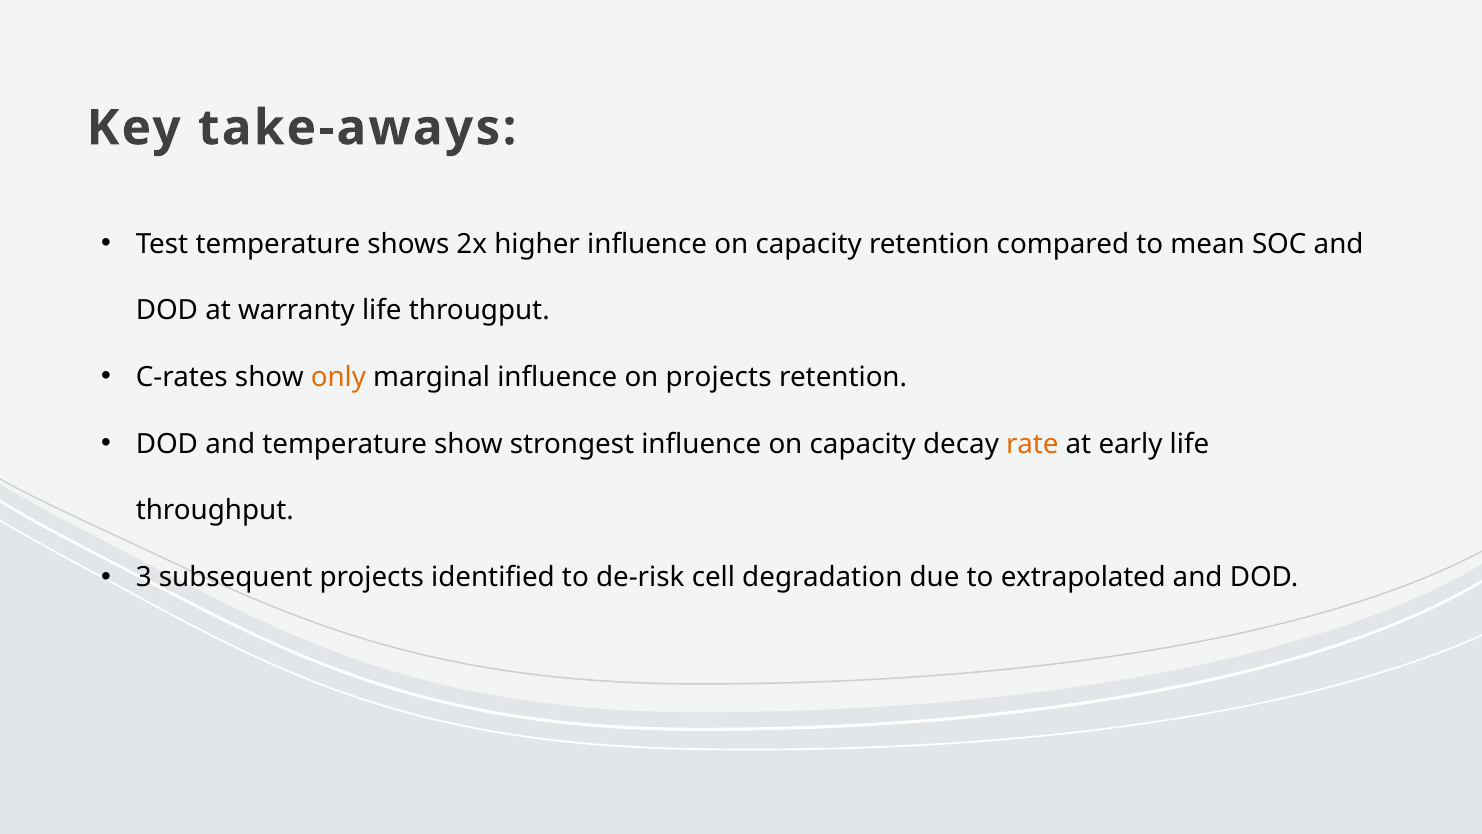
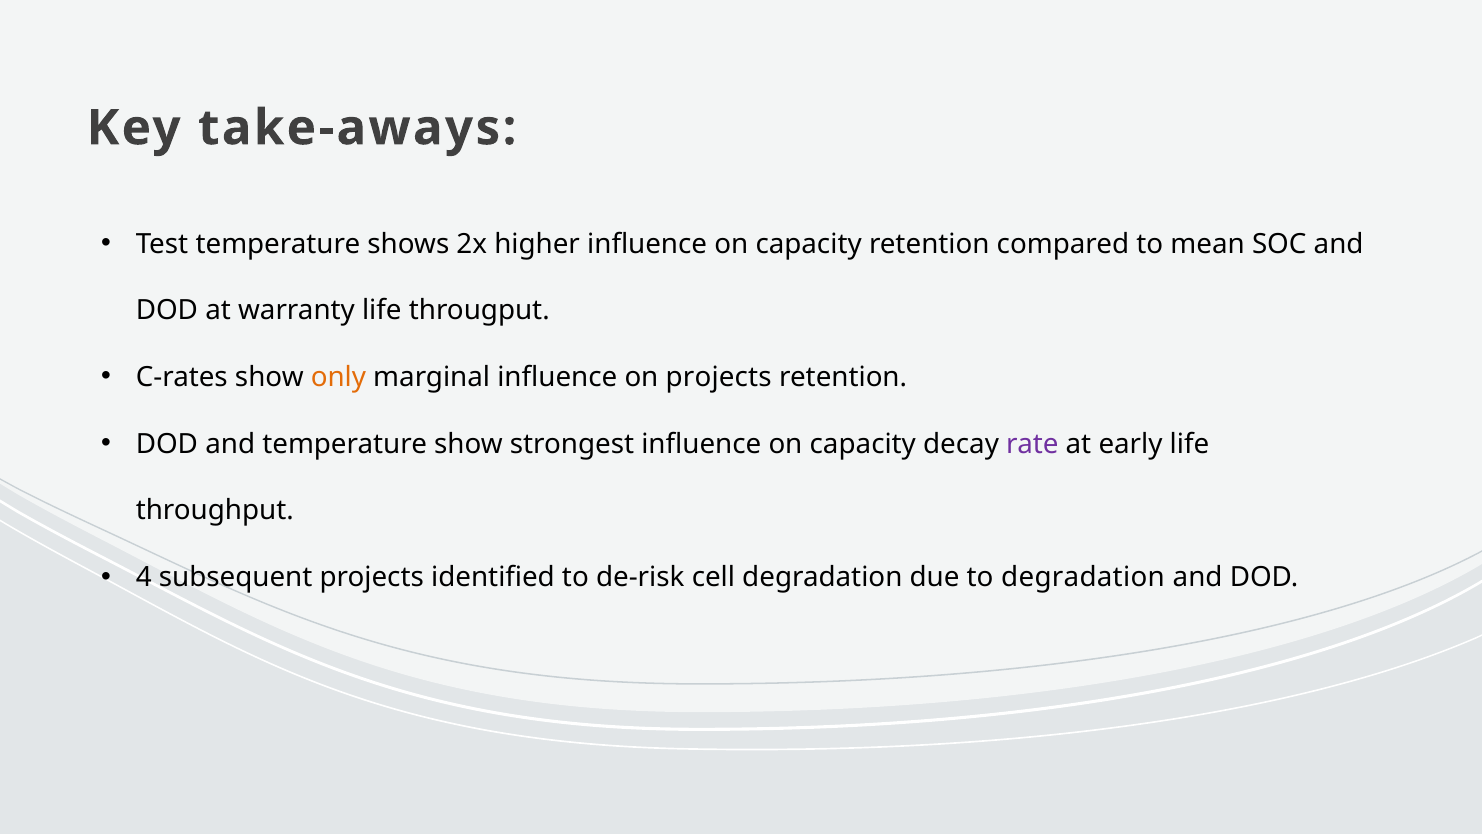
rate colour: orange -> purple
3: 3 -> 4
to extrapolated: extrapolated -> degradation
